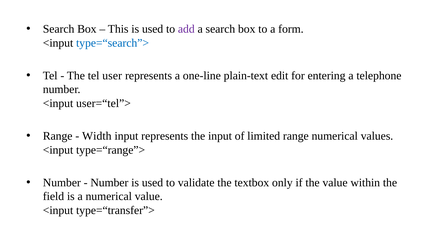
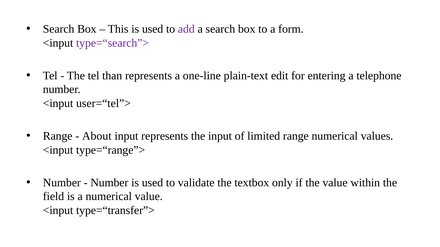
type=“search”> colour: blue -> purple
user: user -> than
Width: Width -> About
